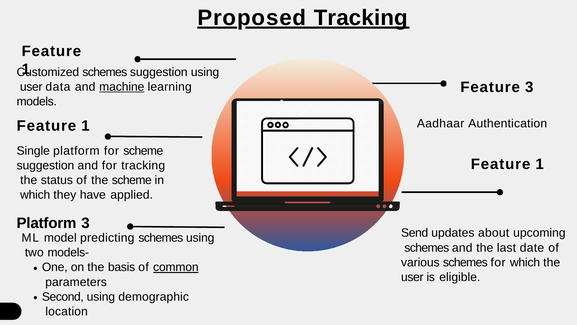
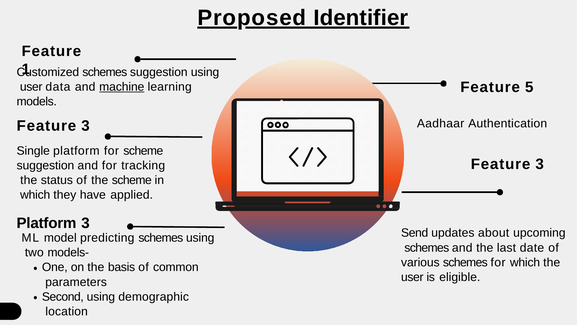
Proposed Tracking: Tracking -> Identifier
Feature 3: 3 -> 5
1 at (85, 126): 1 -> 3
1 at (540, 164): 1 -> 3
common underline: present -> none
